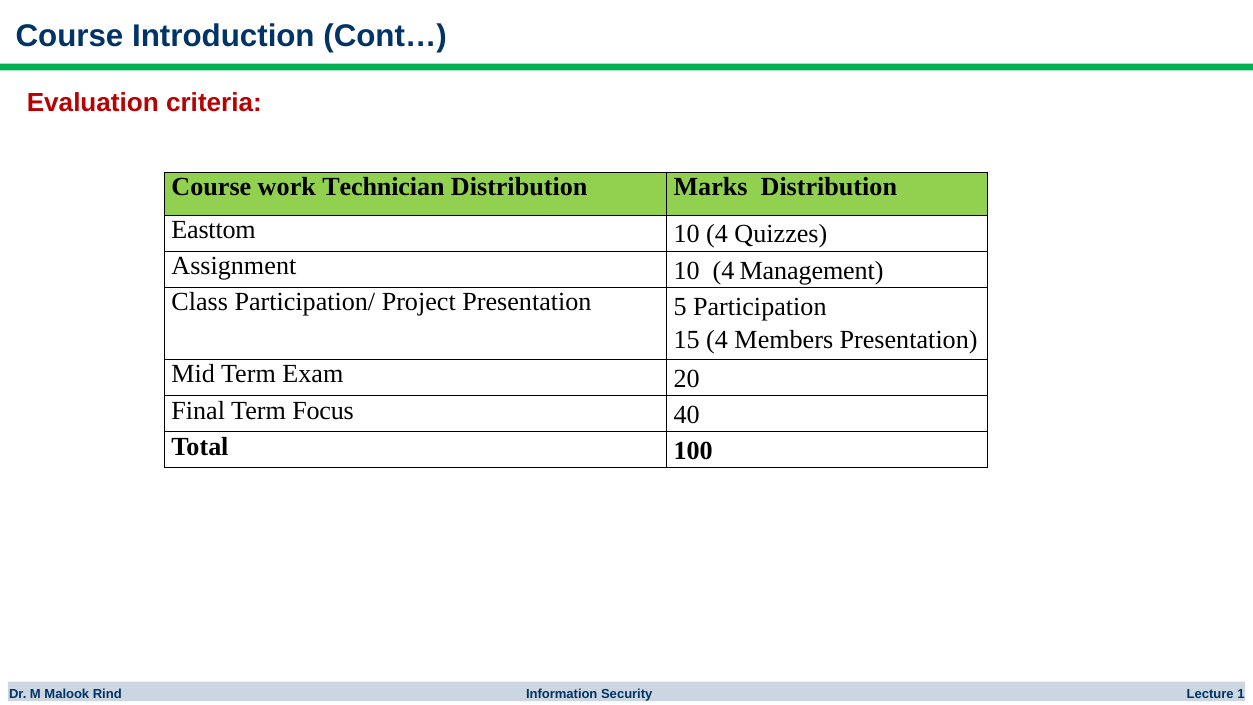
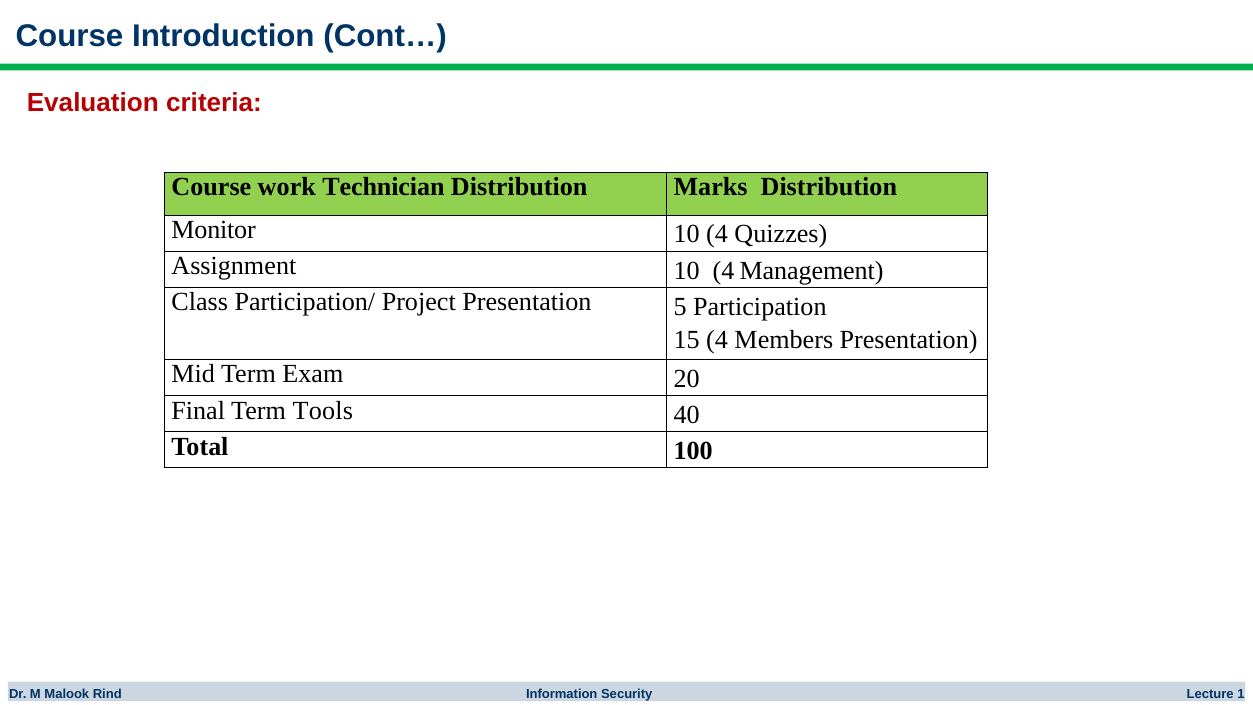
Easttom: Easttom -> Monitor
Focus: Focus -> Tools
